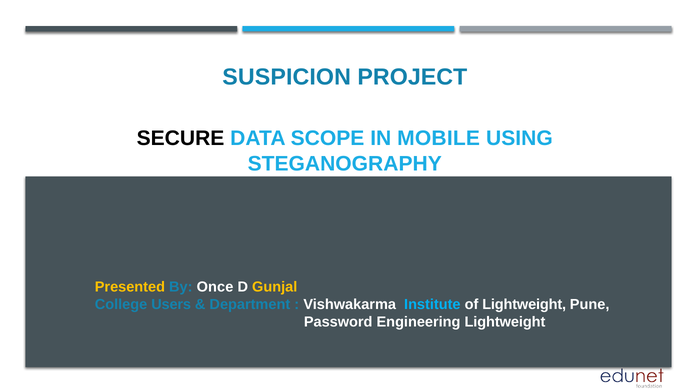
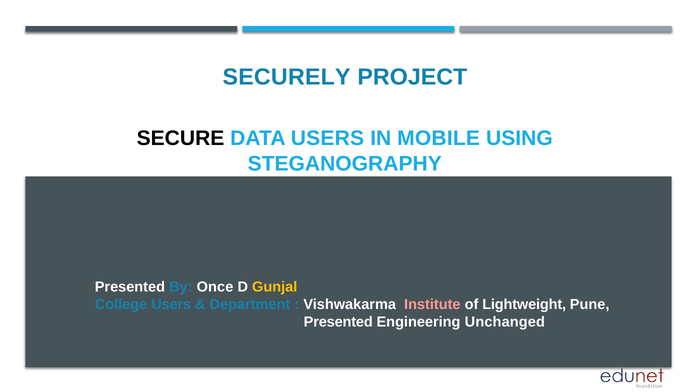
SUSPICION: SUSPICION -> SECURELY
DATA SCOPE: SCOPE -> USERS
Presented at (130, 287) colour: yellow -> white
Institute colour: light blue -> pink
Password at (338, 322): Password -> Presented
Engineering Lightweight: Lightweight -> Unchanged
